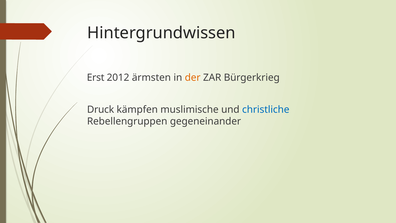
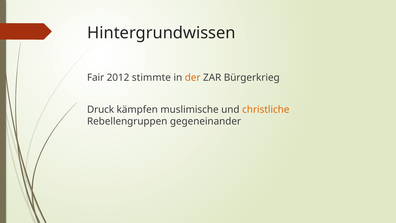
Erst: Erst -> Fair
ärmsten: ärmsten -> stimmte
christliche colour: blue -> orange
